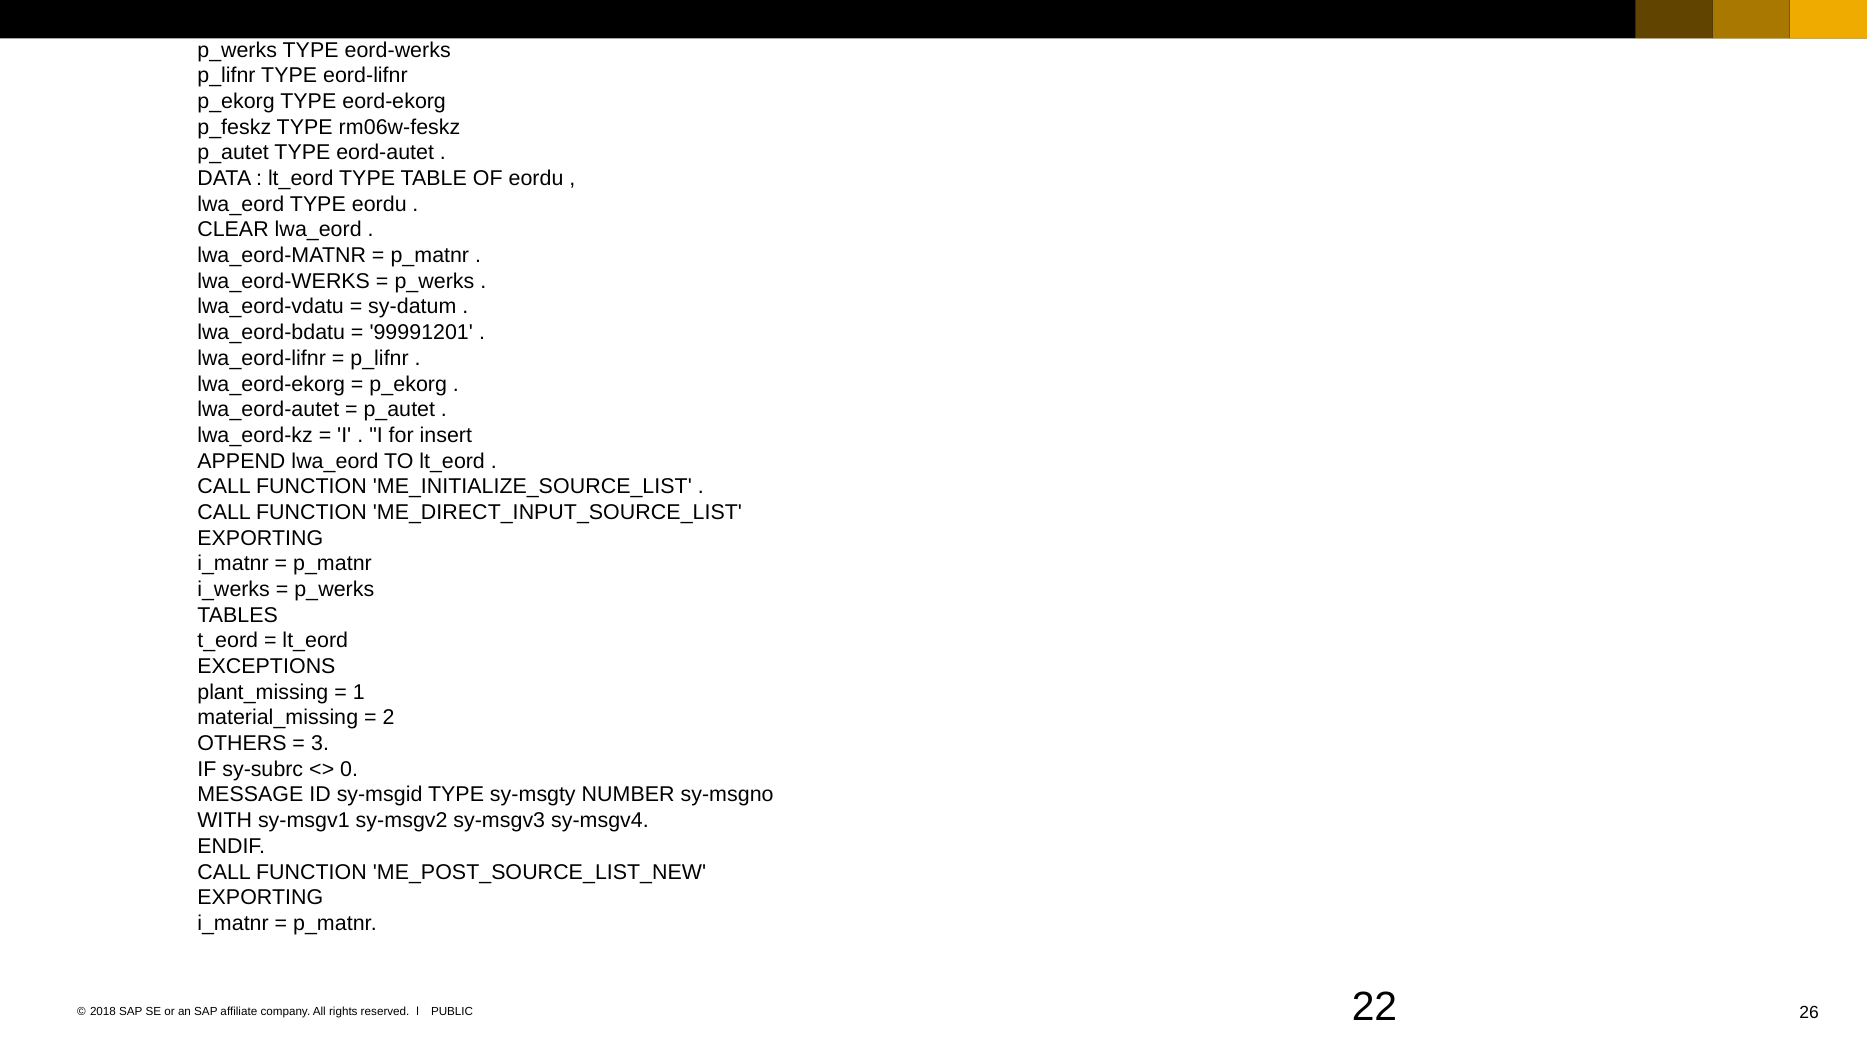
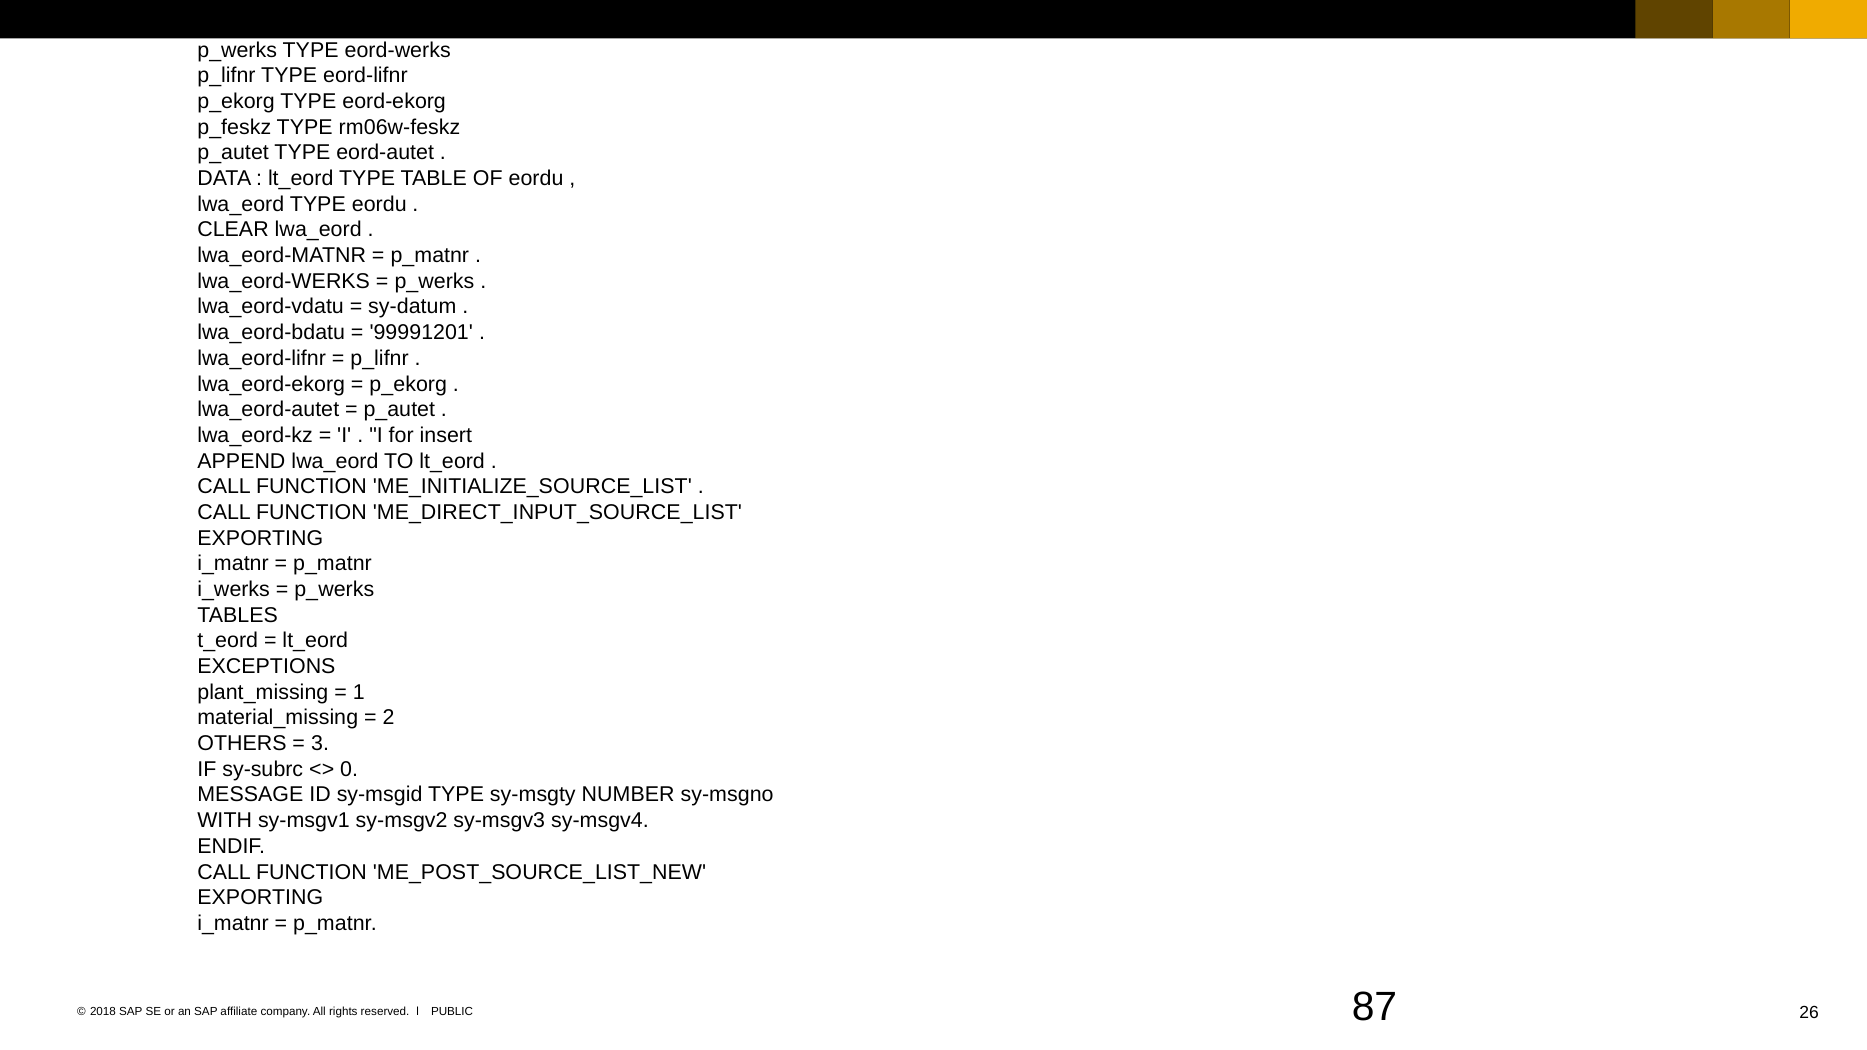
22: 22 -> 87
